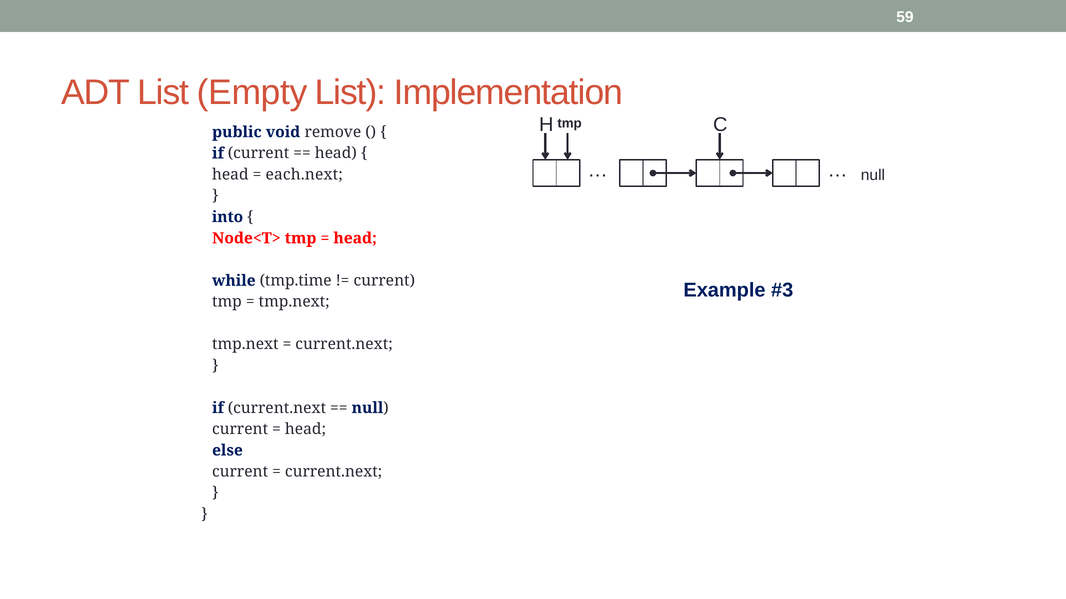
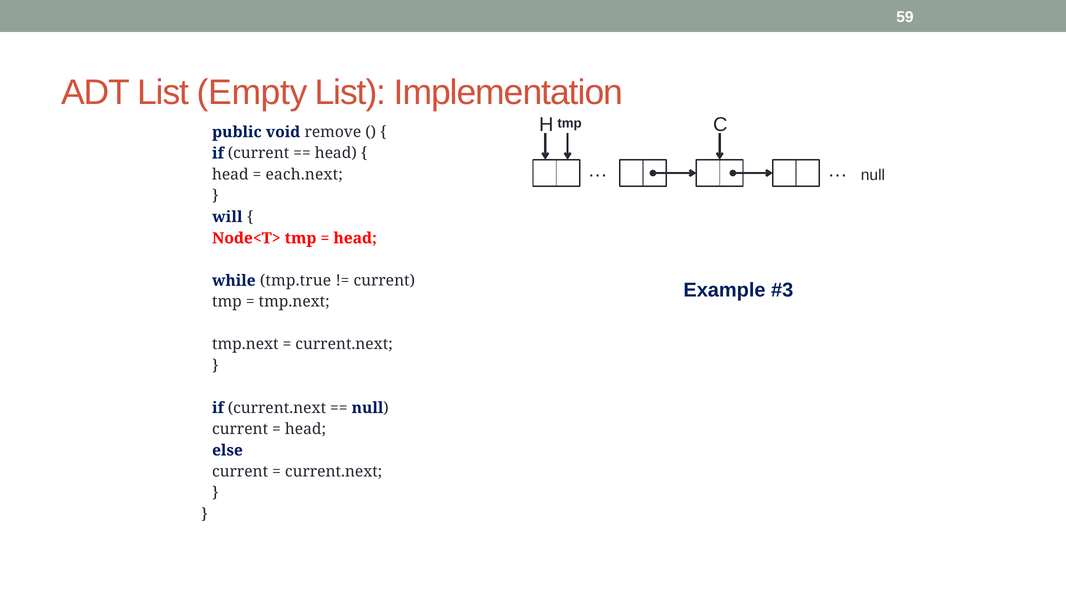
into: into -> will
tmp.time: tmp.time -> tmp.true
